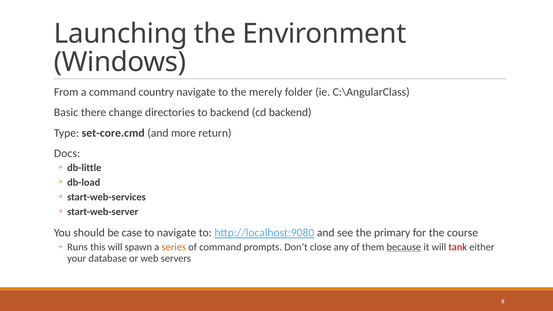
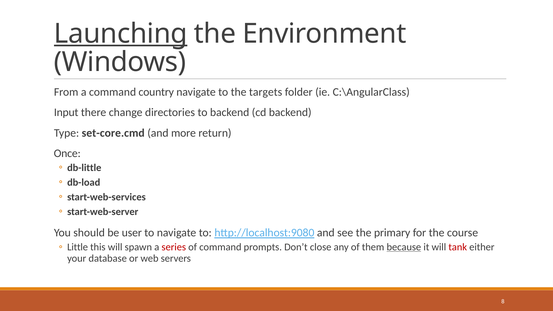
Launching underline: none -> present
merely: merely -> targets
Basic: Basic -> Input
Docs: Docs -> Once
case: case -> user
Runs: Runs -> Little
series colour: orange -> red
